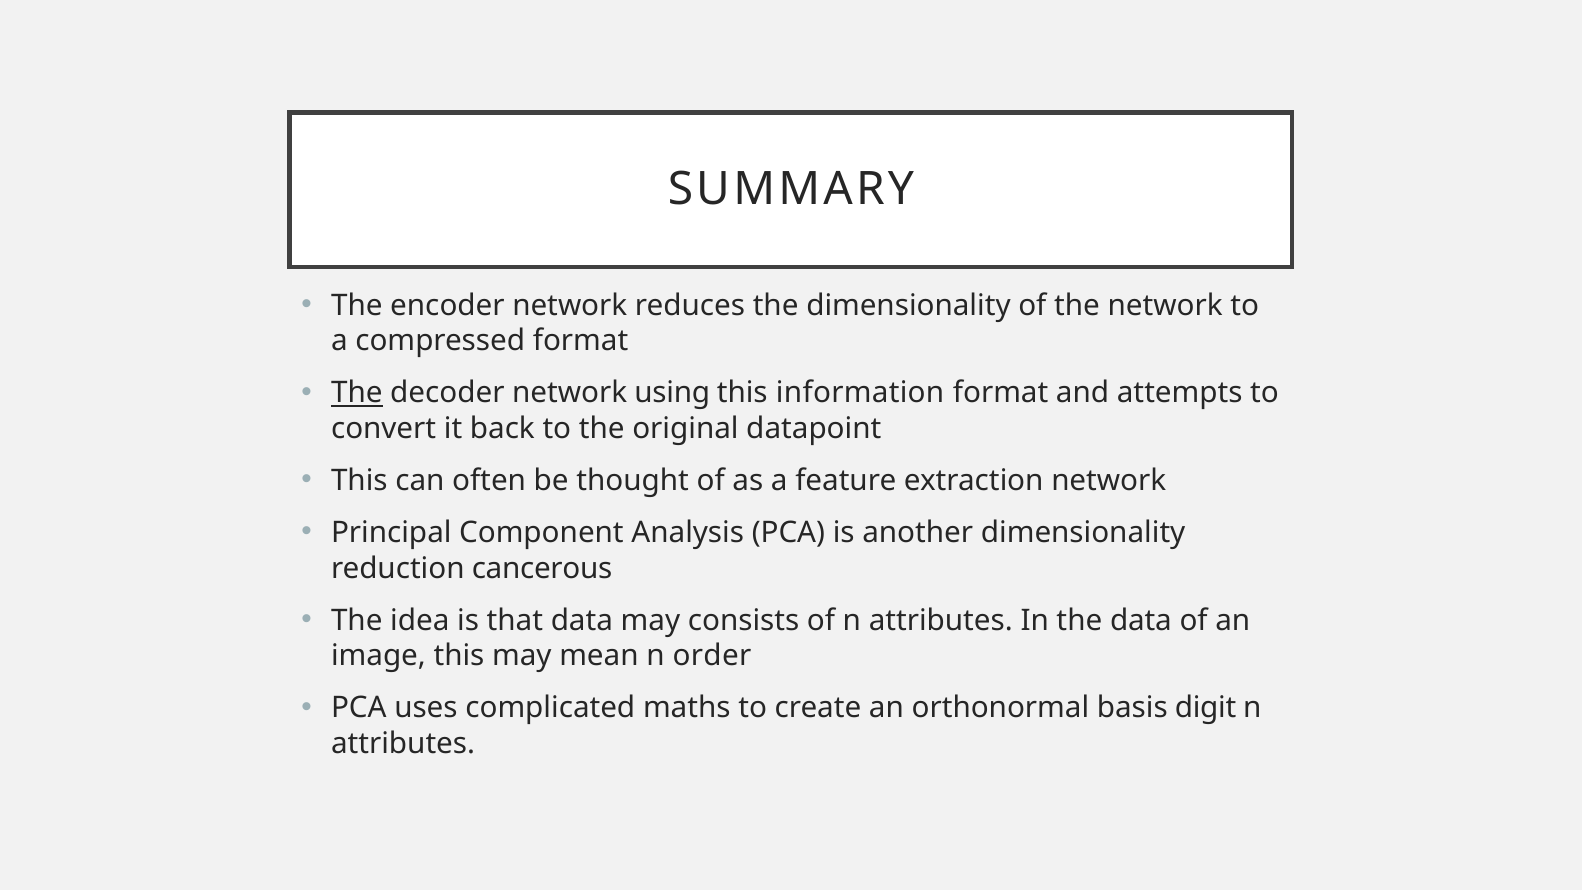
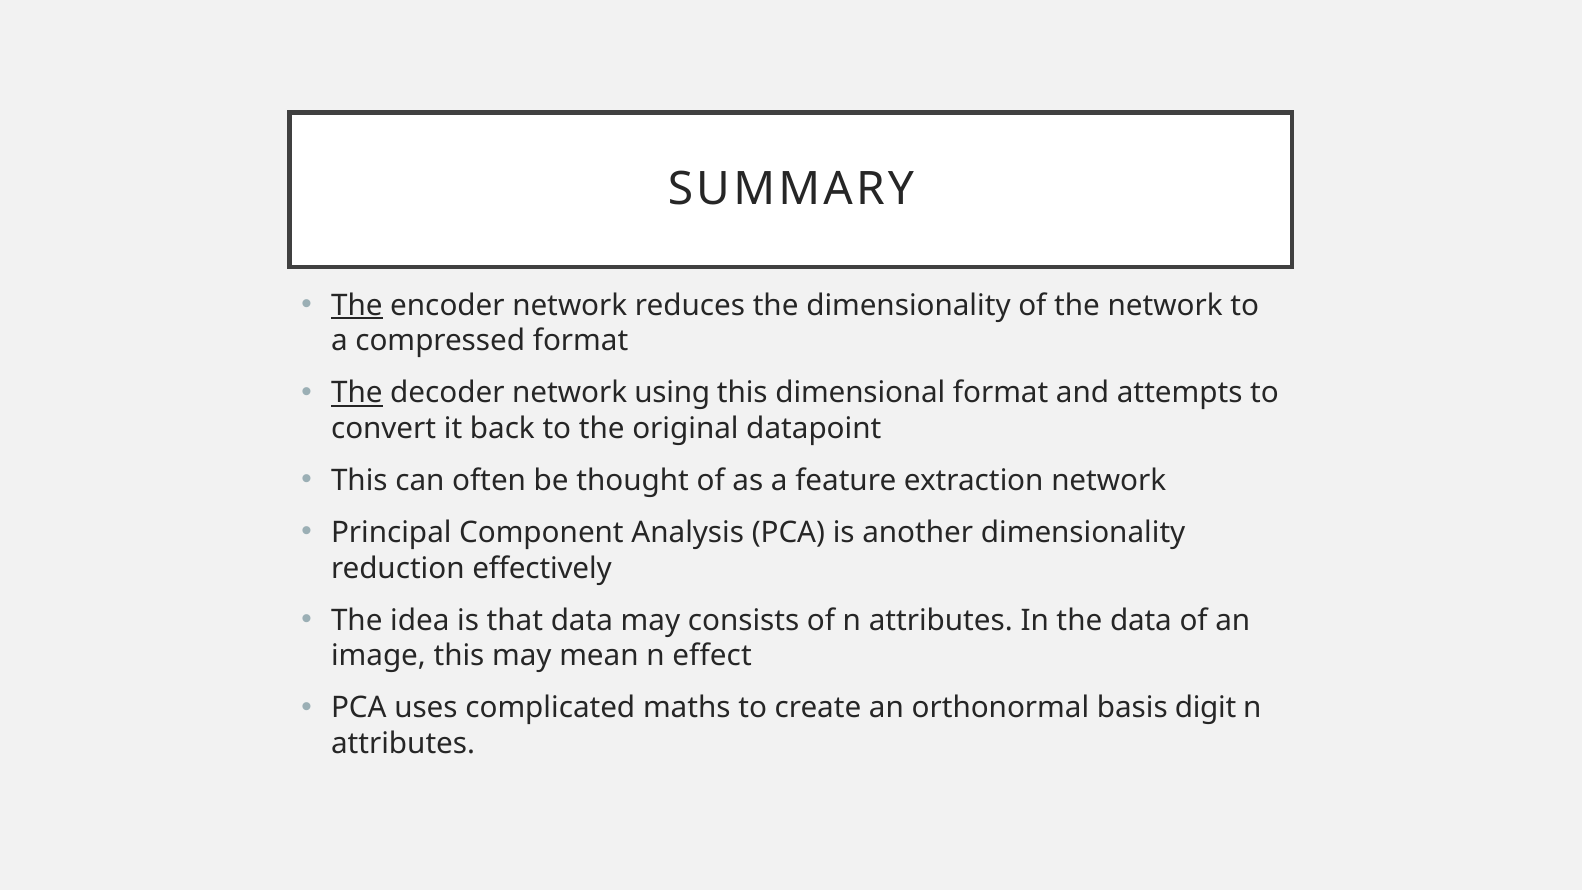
The at (357, 305) underline: none -> present
information: information -> dimensional
cancerous: cancerous -> effectively
order: order -> effect
